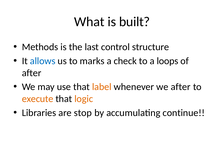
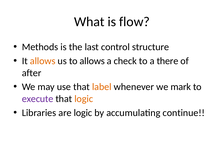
built: built -> flow
allows at (43, 61) colour: blue -> orange
to marks: marks -> allows
loops: loops -> there
we after: after -> mark
execute colour: orange -> purple
are stop: stop -> logic
